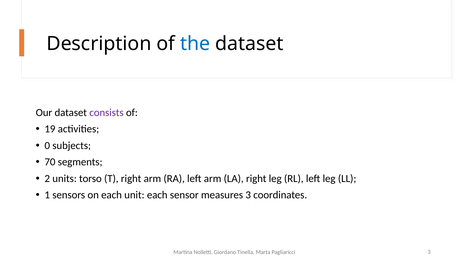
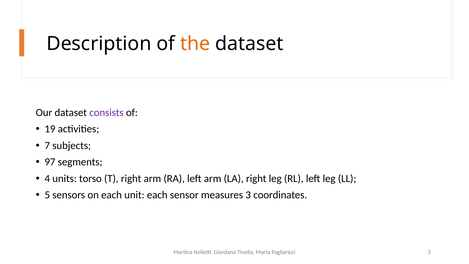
the colour: blue -> orange
0: 0 -> 7
70: 70 -> 97
2: 2 -> 4
1: 1 -> 5
